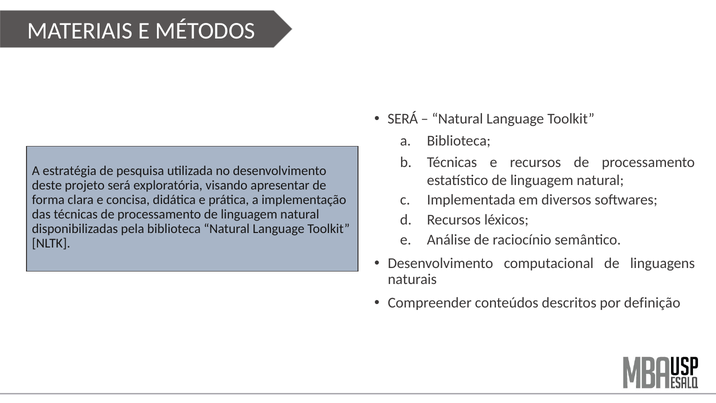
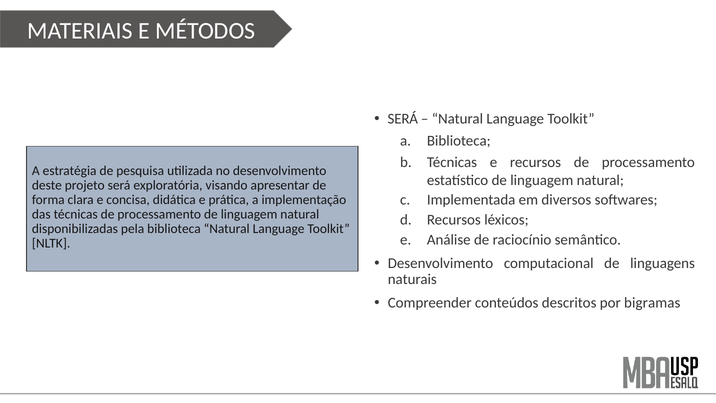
definição: definição -> bigramas
